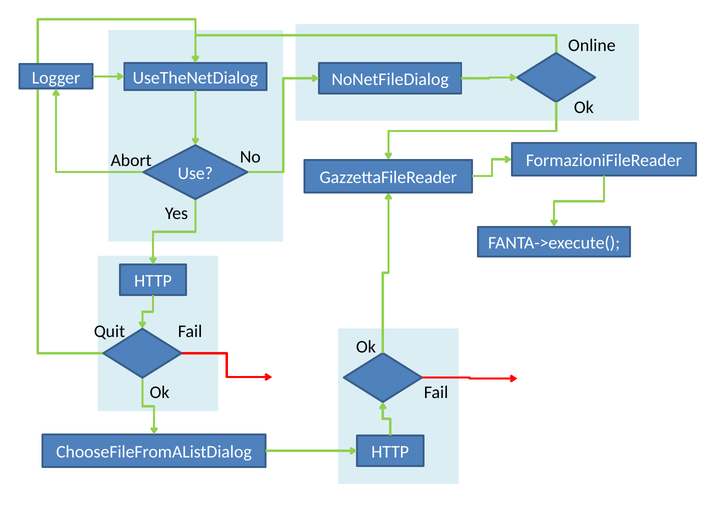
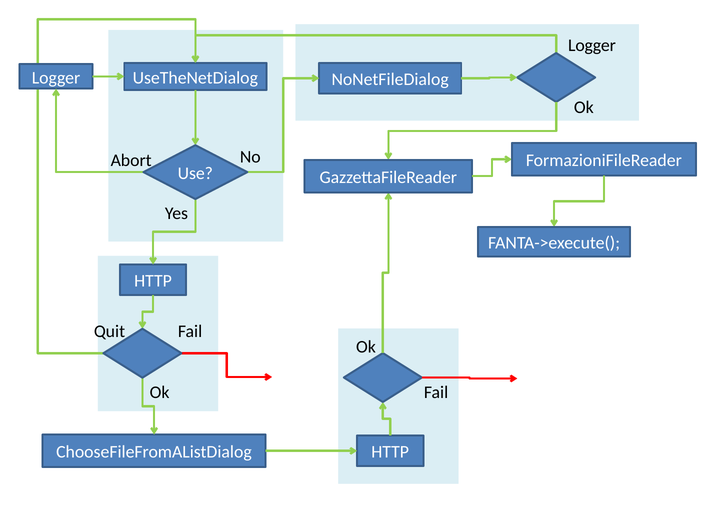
Online at (592, 45): Online -> Logger
